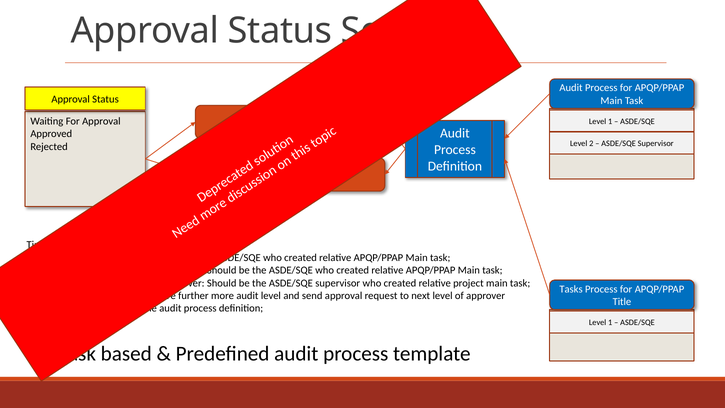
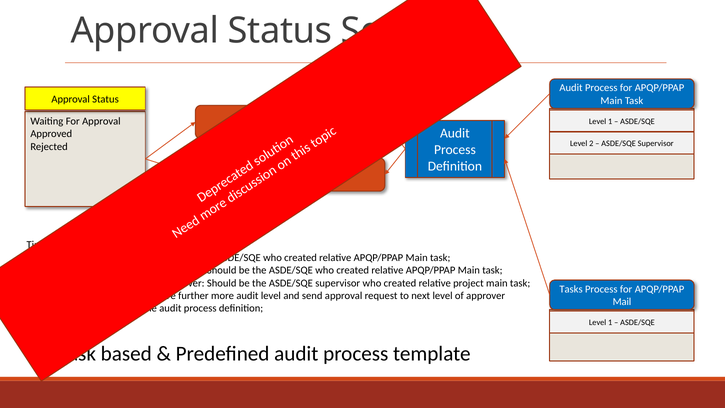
Title: Title -> Mail
